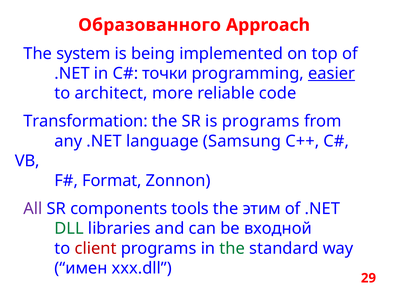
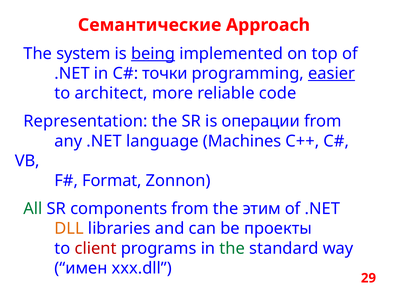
Образованного: Образованного -> Семантические
being underline: none -> present
Transformation: Transformation -> Representation
is programs: programs -> операции
Samsung: Samsung -> Machines
All colour: purple -> green
components tools: tools -> from
DLL colour: green -> orange
входной: входной -> проекты
